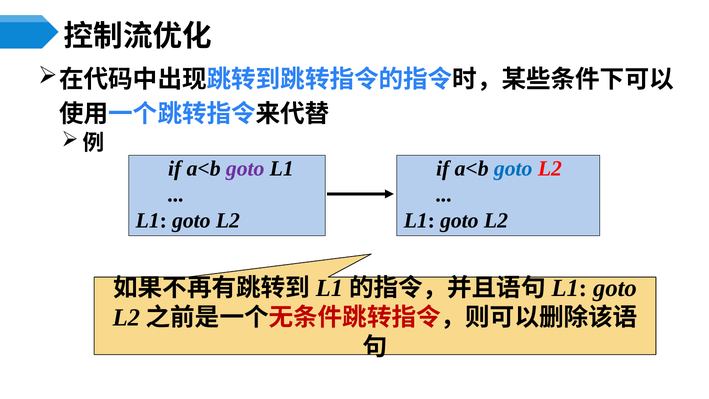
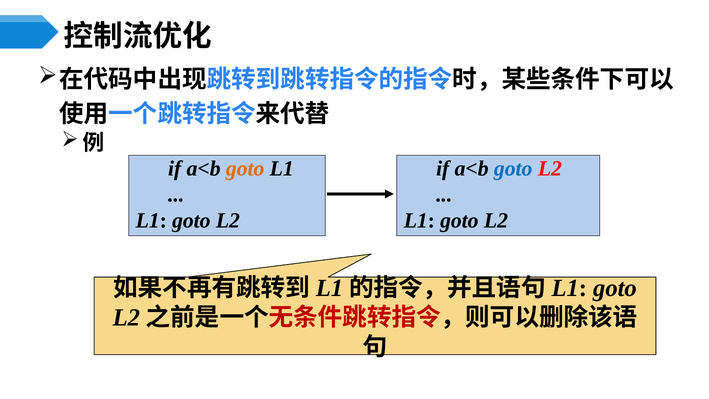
goto at (245, 169) colour: purple -> orange
